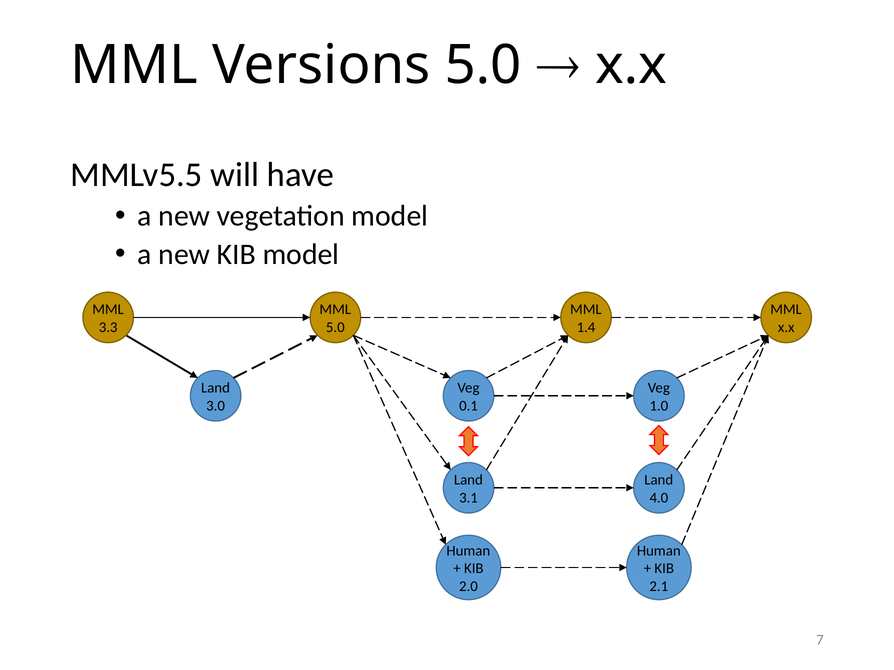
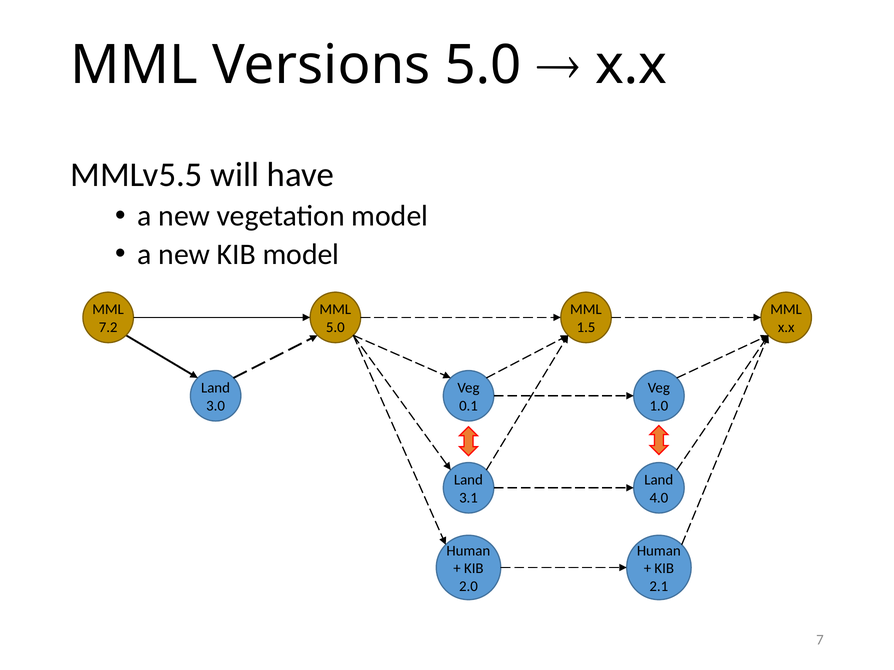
3.3: 3.3 -> 7.2
1.4: 1.4 -> 1.5
